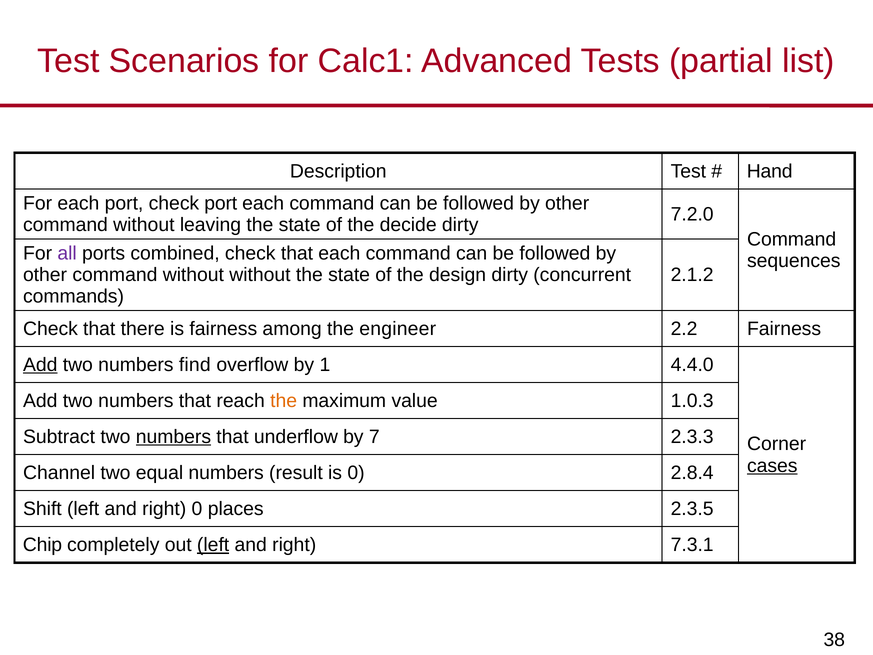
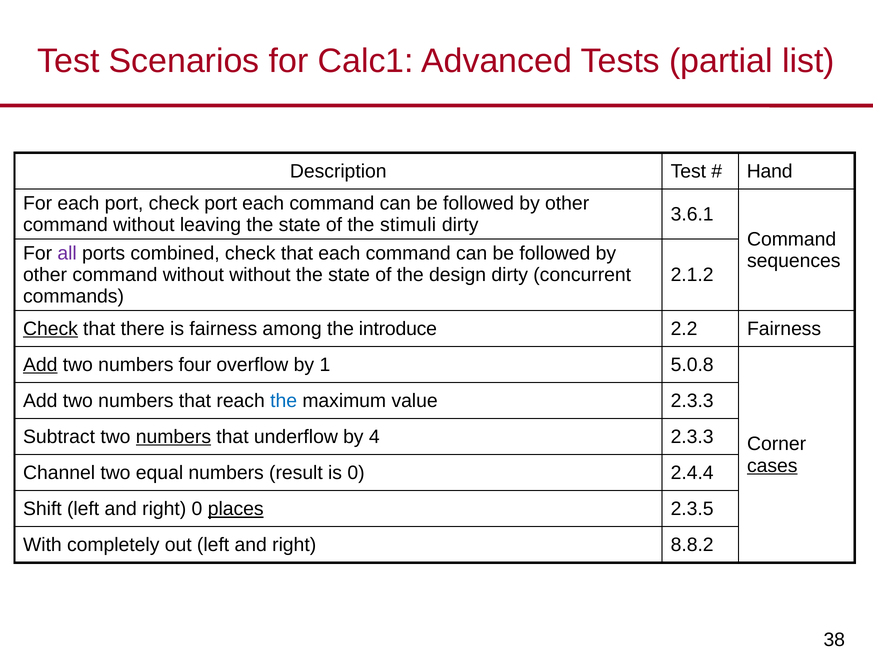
7.2.0: 7.2.0 -> 3.6.1
decide: decide -> stimuli
Check at (50, 329) underline: none -> present
engineer: engineer -> introduce
find: find -> four
4.4.0: 4.4.0 -> 5.0.8
the at (284, 401) colour: orange -> blue
value 1.0.3: 1.0.3 -> 2.3.3
7: 7 -> 4
2.8.4: 2.8.4 -> 2.4.4
places underline: none -> present
Chip: Chip -> With
left at (213, 545) underline: present -> none
7.3.1: 7.3.1 -> 8.8.2
